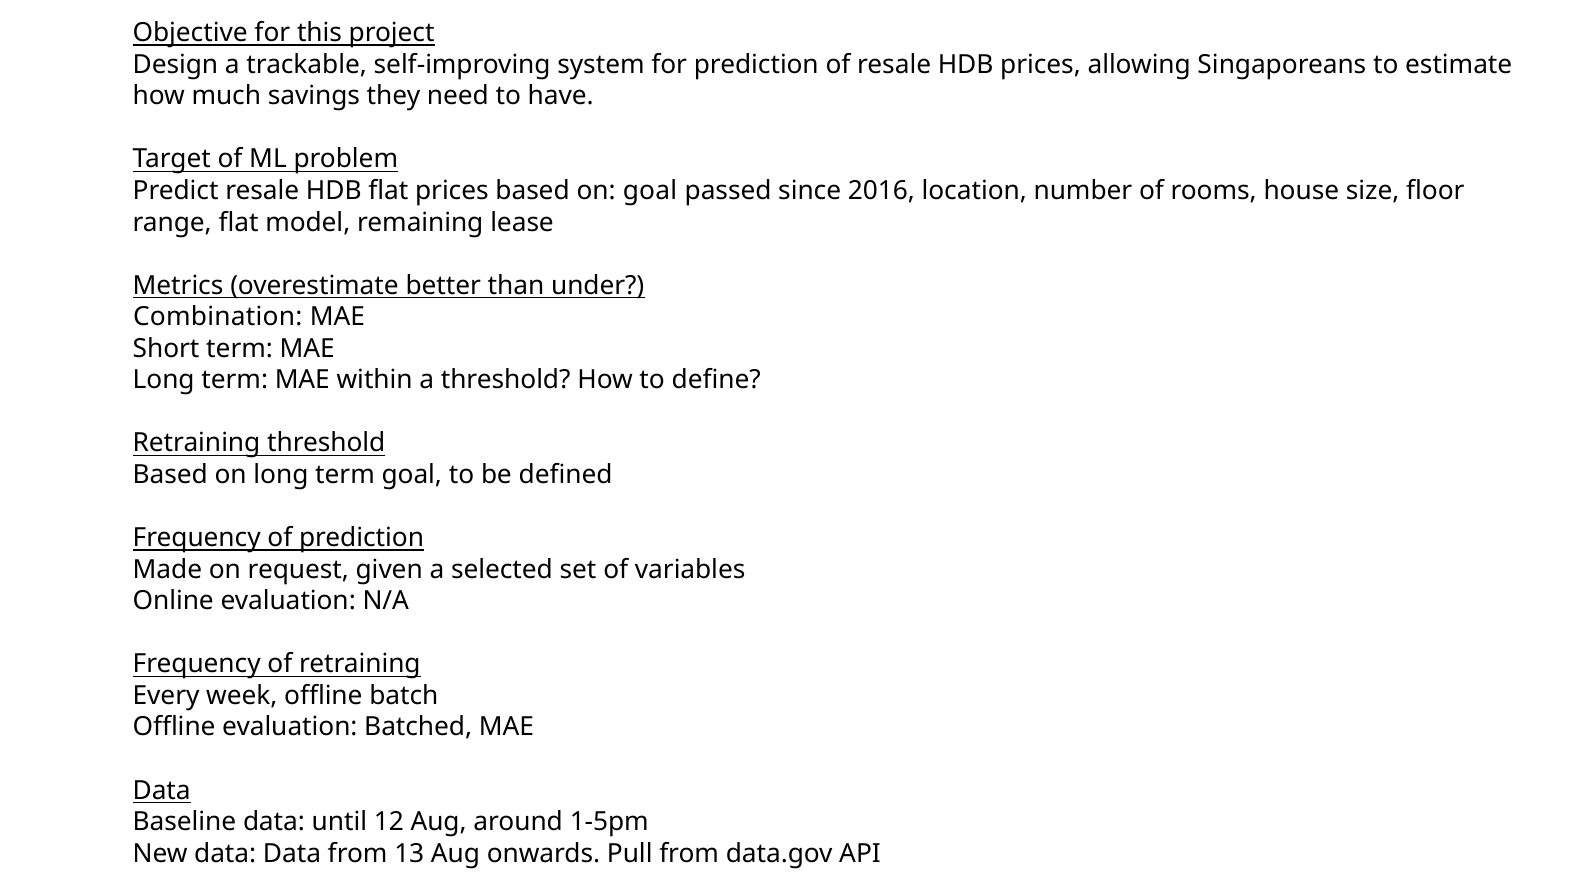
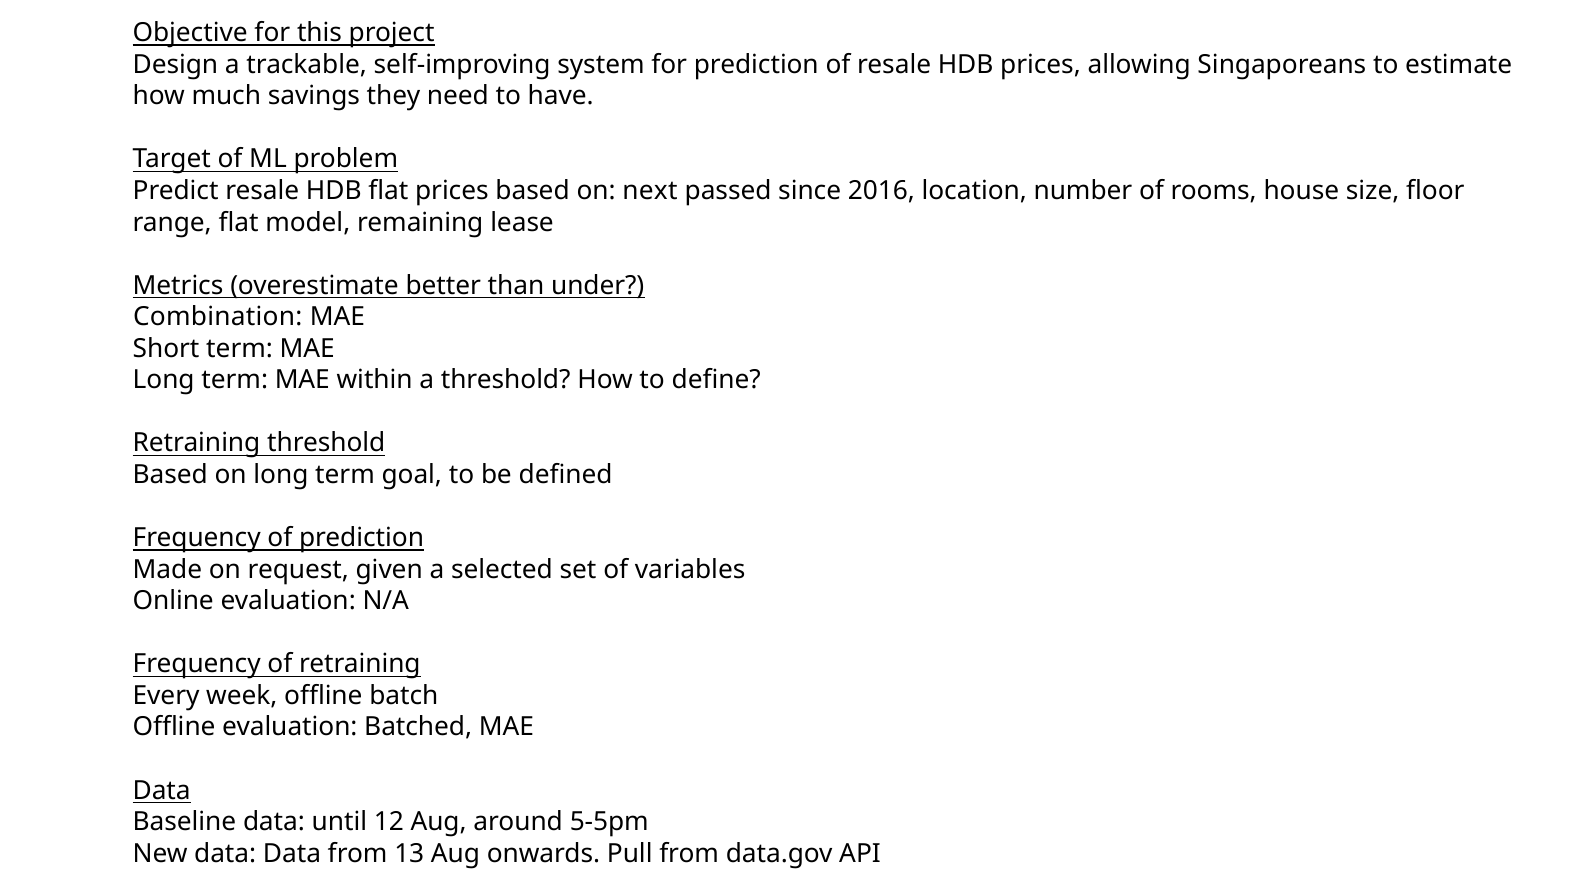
on goal: goal -> next
1-5pm: 1-5pm -> 5-5pm
